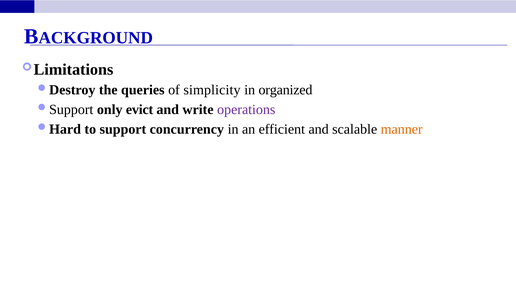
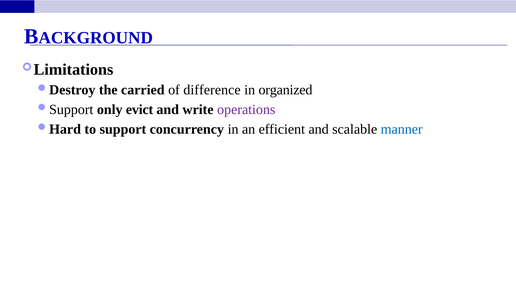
queries: queries -> carried
simplicity: simplicity -> difference
manner colour: orange -> blue
